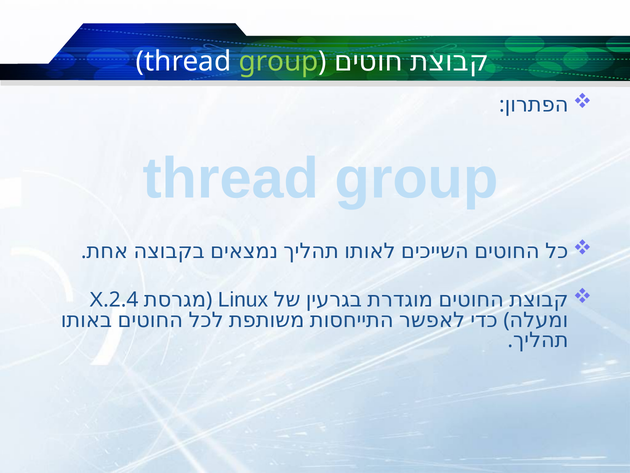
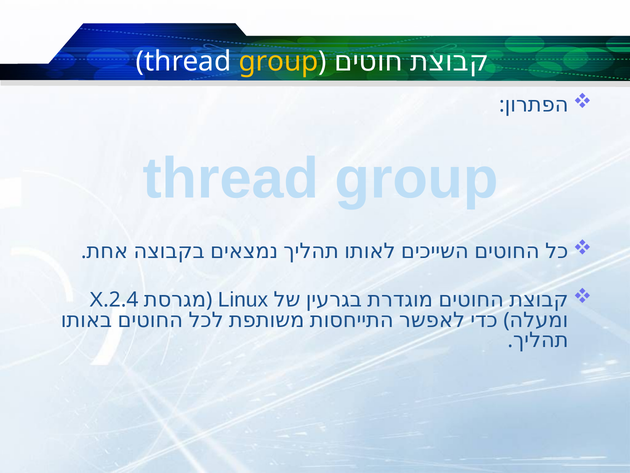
group at (279, 61) colour: light green -> yellow
